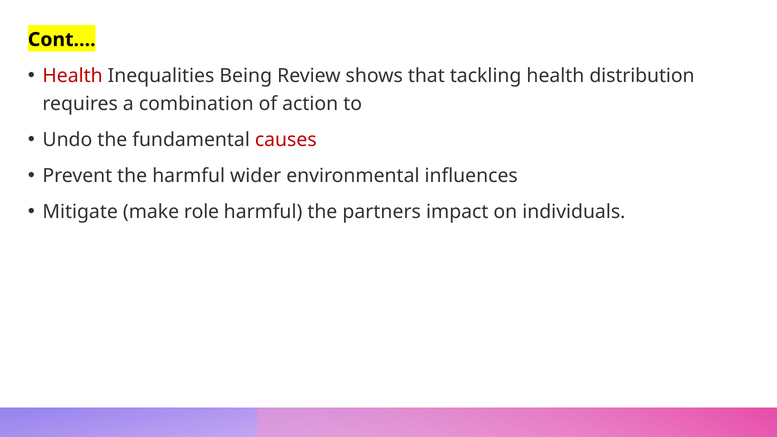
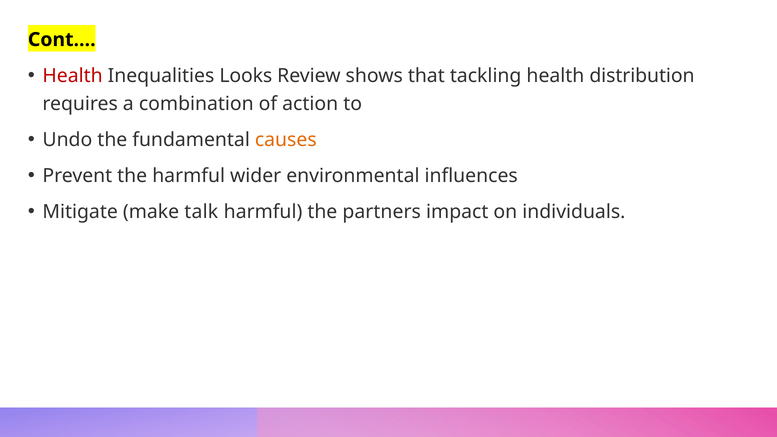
Being: Being -> Looks
causes colour: red -> orange
role: role -> talk
